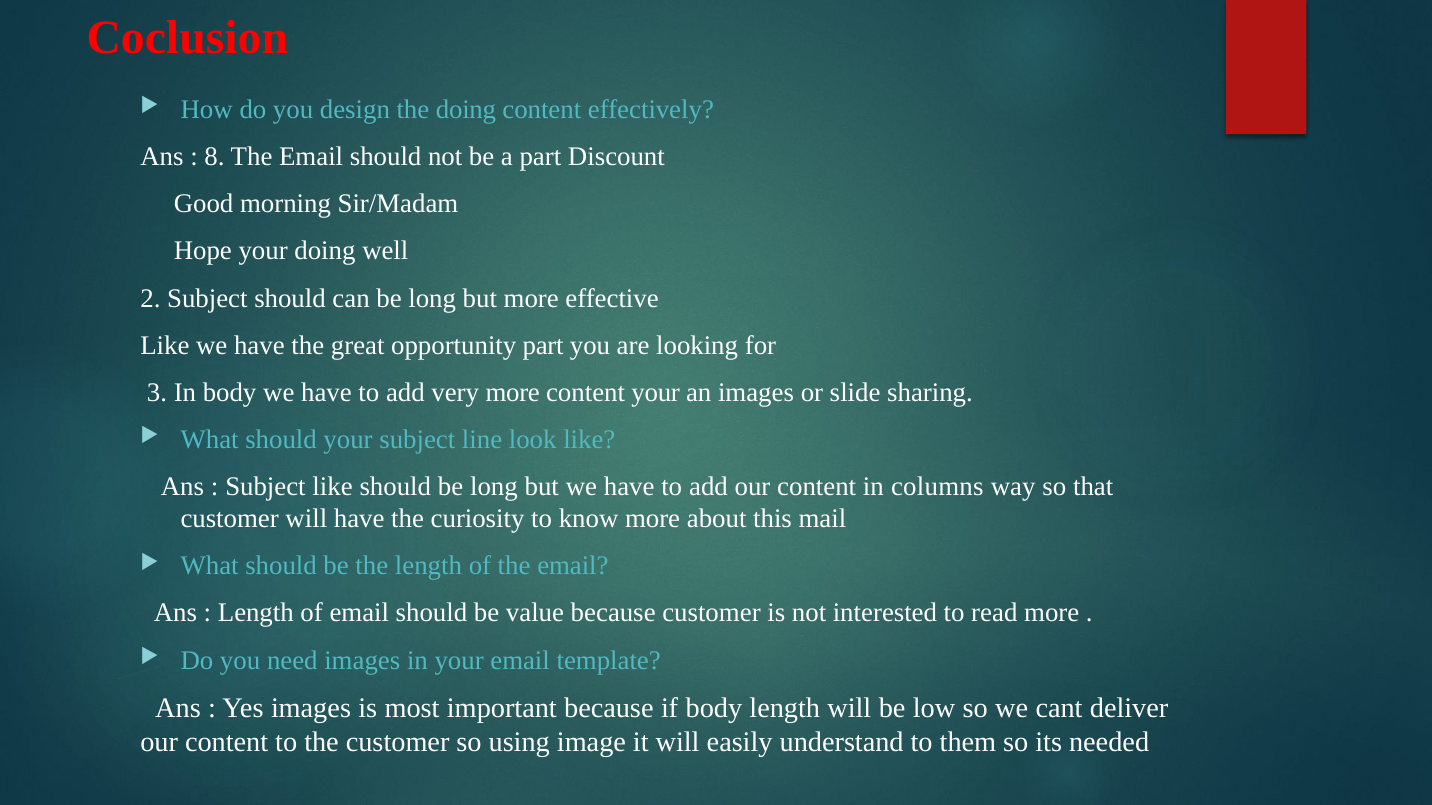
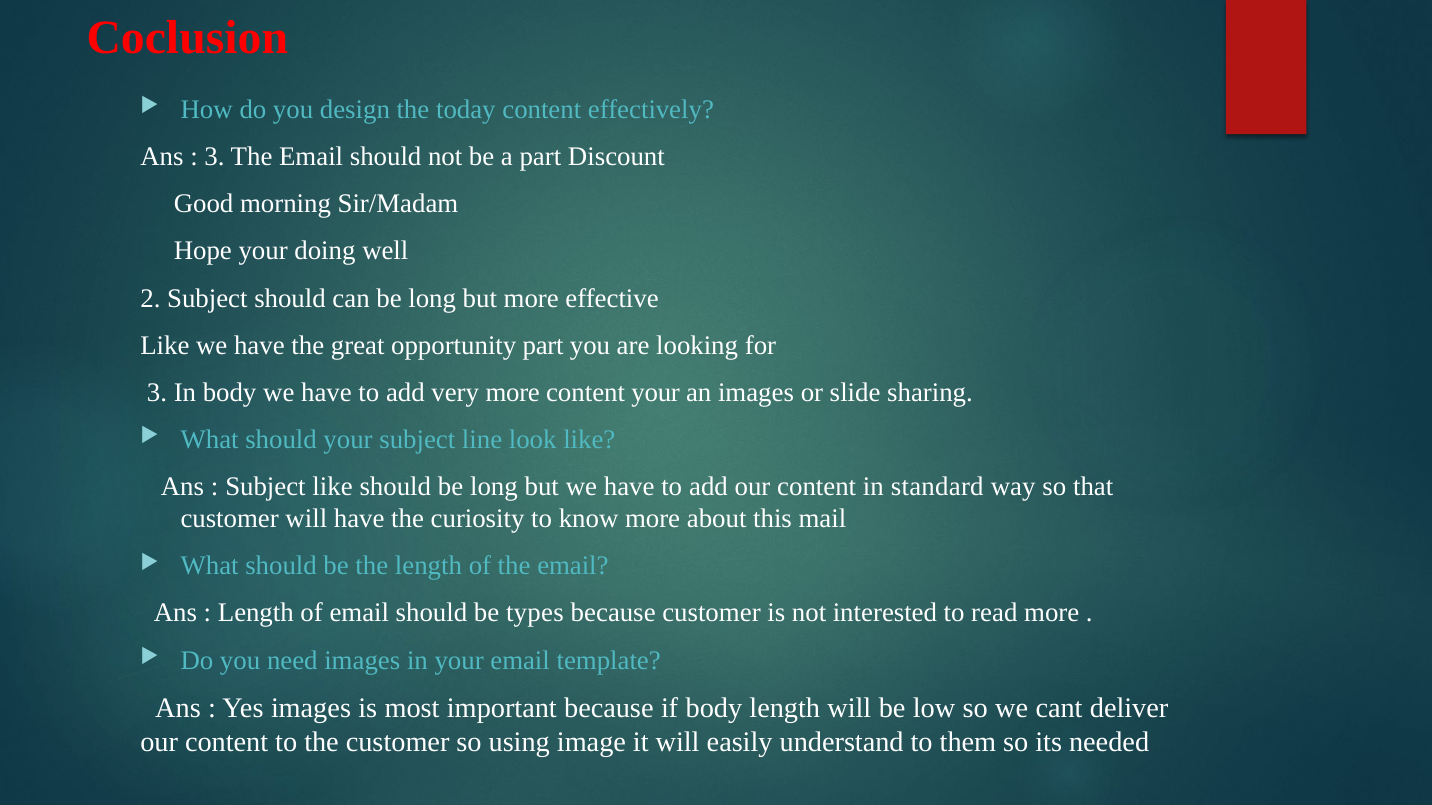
the doing: doing -> today
8 at (214, 157): 8 -> 3
columns: columns -> standard
value: value -> types
